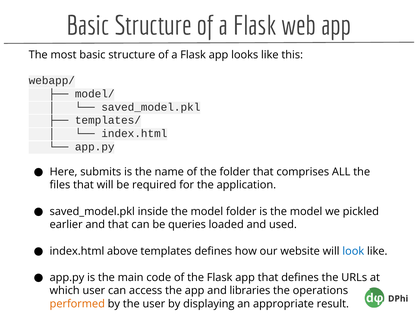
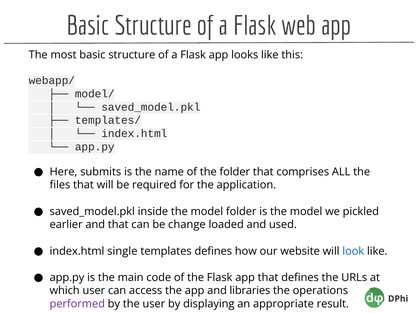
queries: queries -> change
above: above -> single
performed colour: orange -> purple
